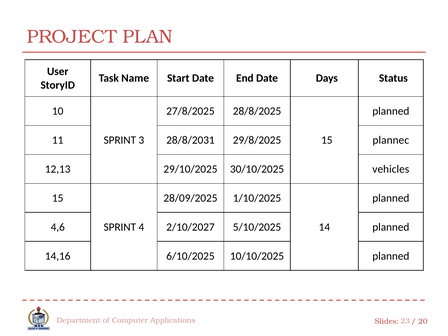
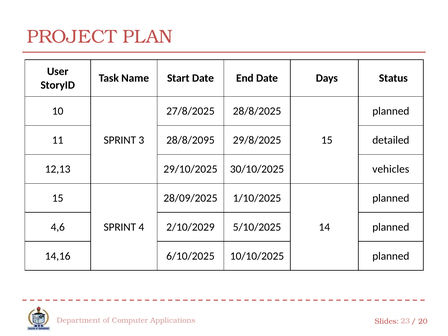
28/8/2031: 28/8/2031 -> 28/8/2095
plannec: plannec -> detailed
2/10/2027: 2/10/2027 -> 2/10/2029
